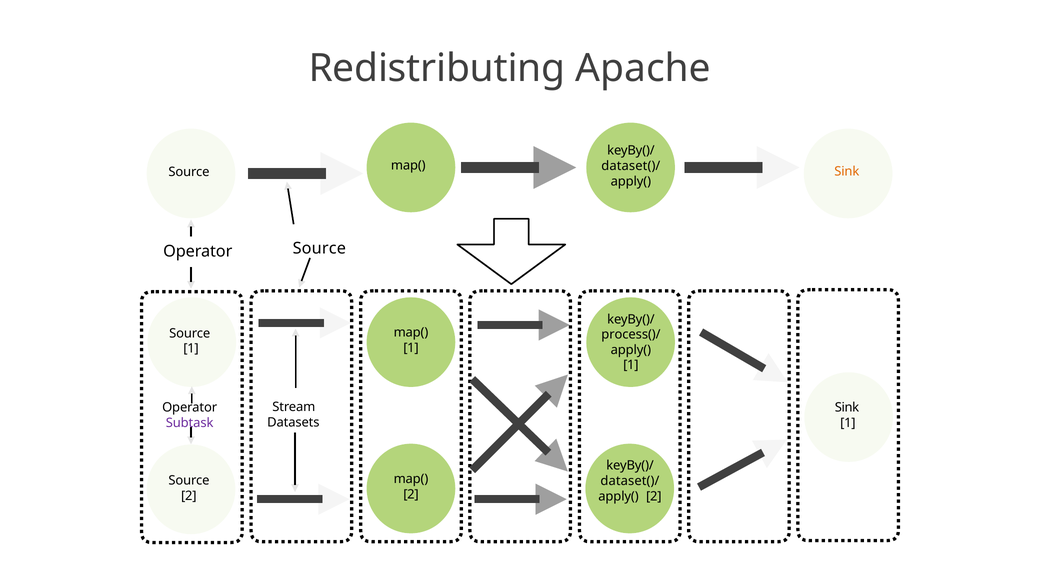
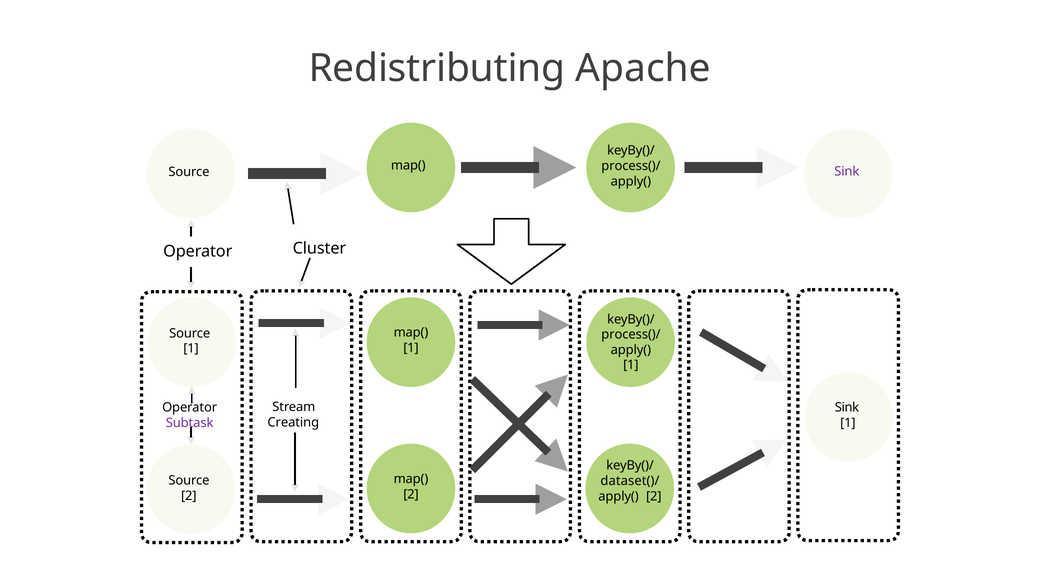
dataset()/ at (631, 166): dataset()/ -> process()/
Sink at (847, 172) colour: orange -> purple
Operator Source: Source -> Cluster
Datasets: Datasets -> Creating
